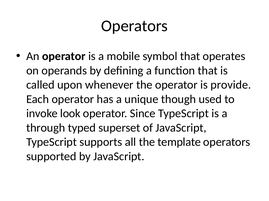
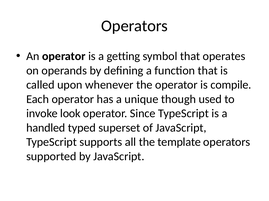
mobile: mobile -> getting
provide: provide -> compile
through: through -> handled
